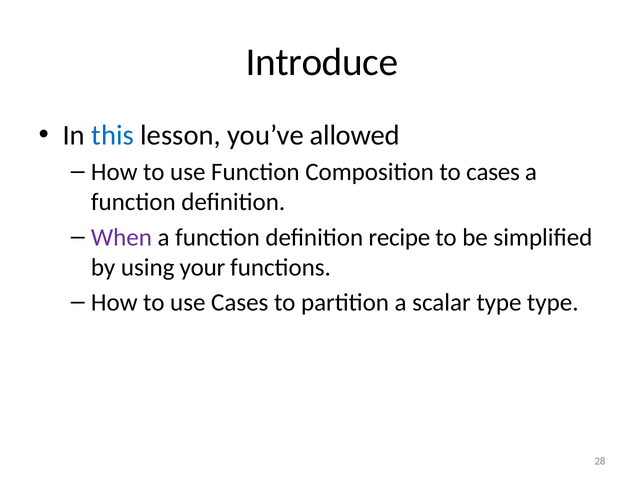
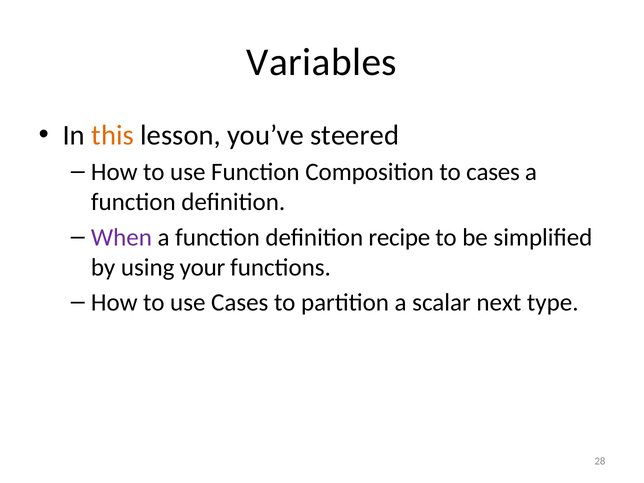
Introduce: Introduce -> Variables
this colour: blue -> orange
allowed: allowed -> steered
scalar type: type -> next
